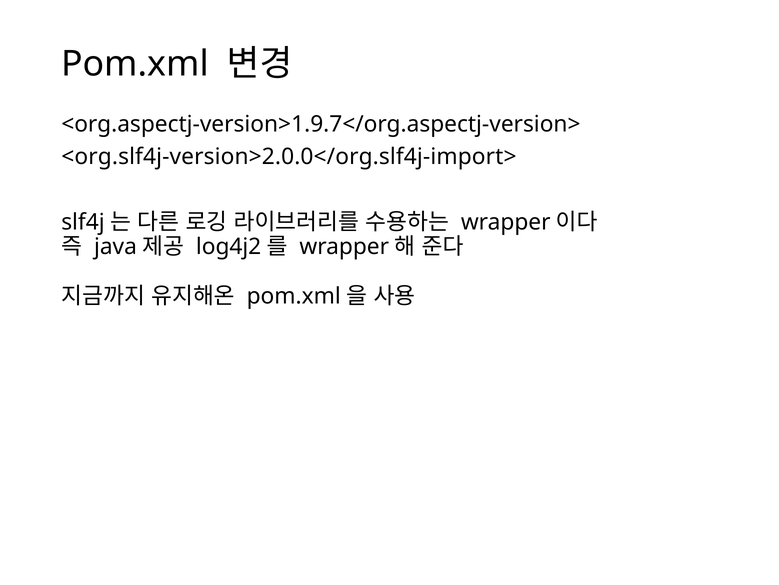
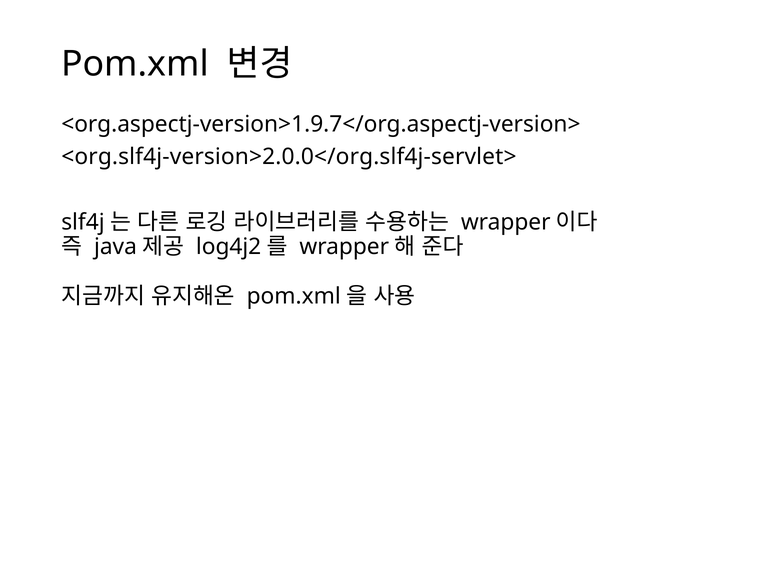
<org.slf4j-version>2.0.0</org.slf4j-import>: <org.slf4j-version>2.0.0</org.slf4j-import> -> <org.slf4j-version>2.0.0</org.slf4j-servlet>
